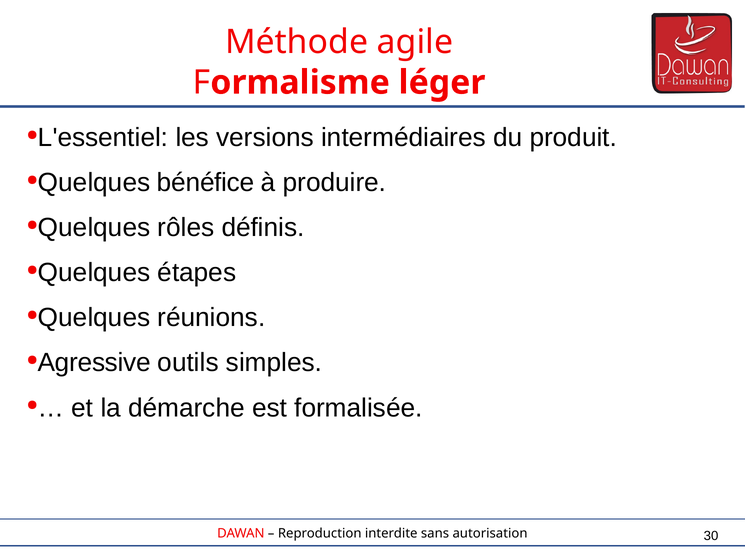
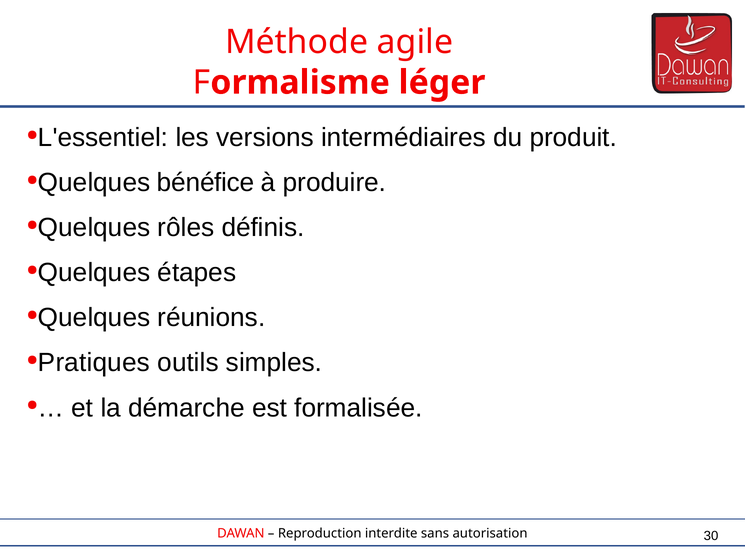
Agressive: Agressive -> Pratiques
